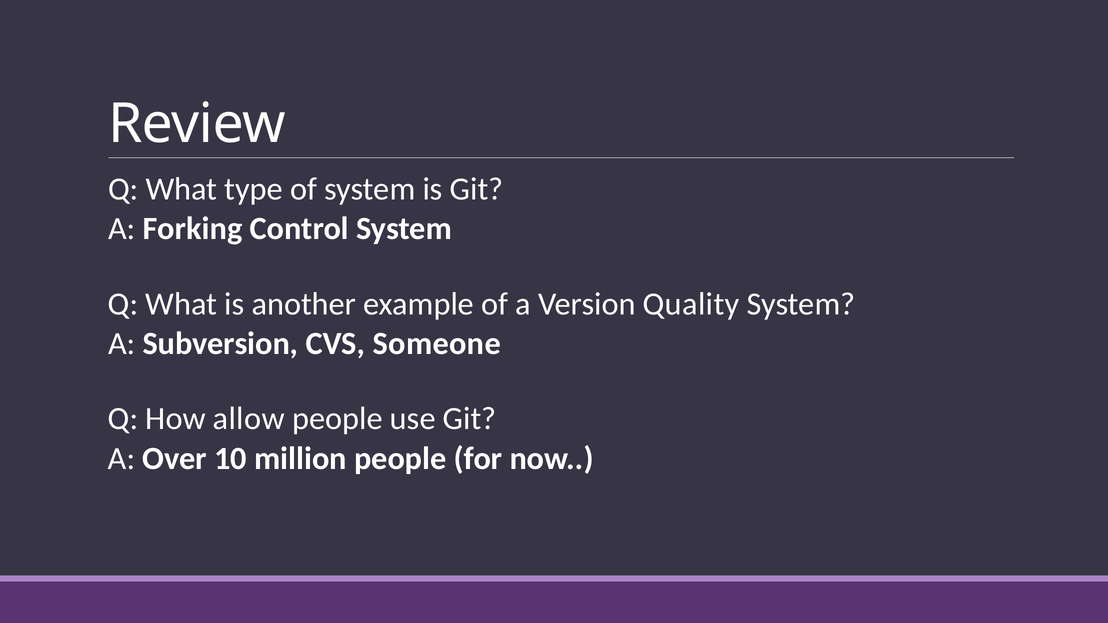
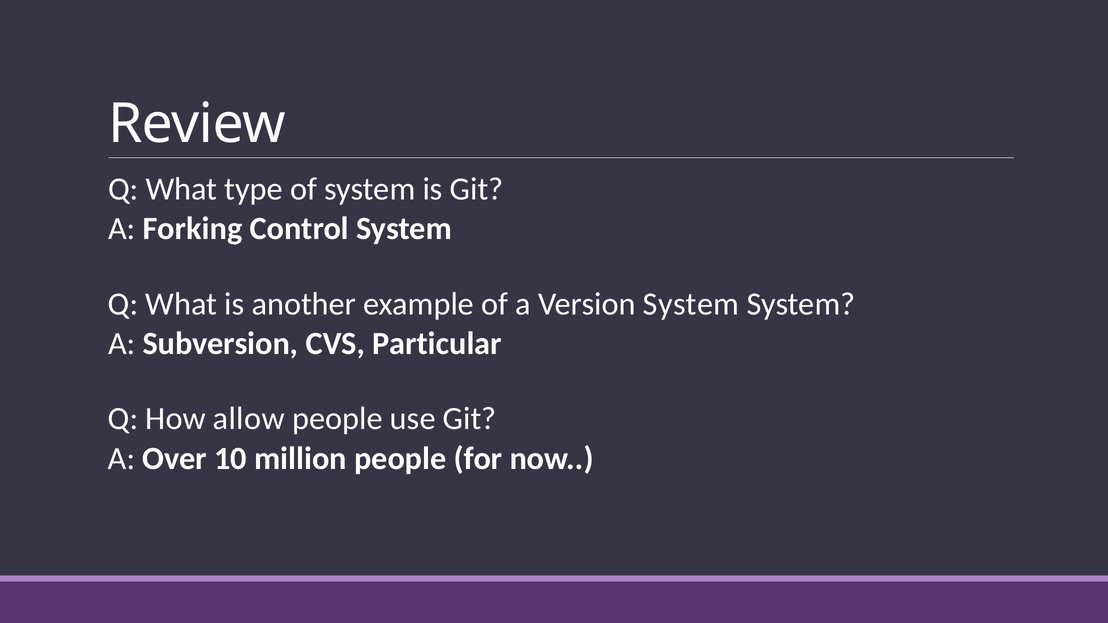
Version Quality: Quality -> System
Someone: Someone -> Particular
